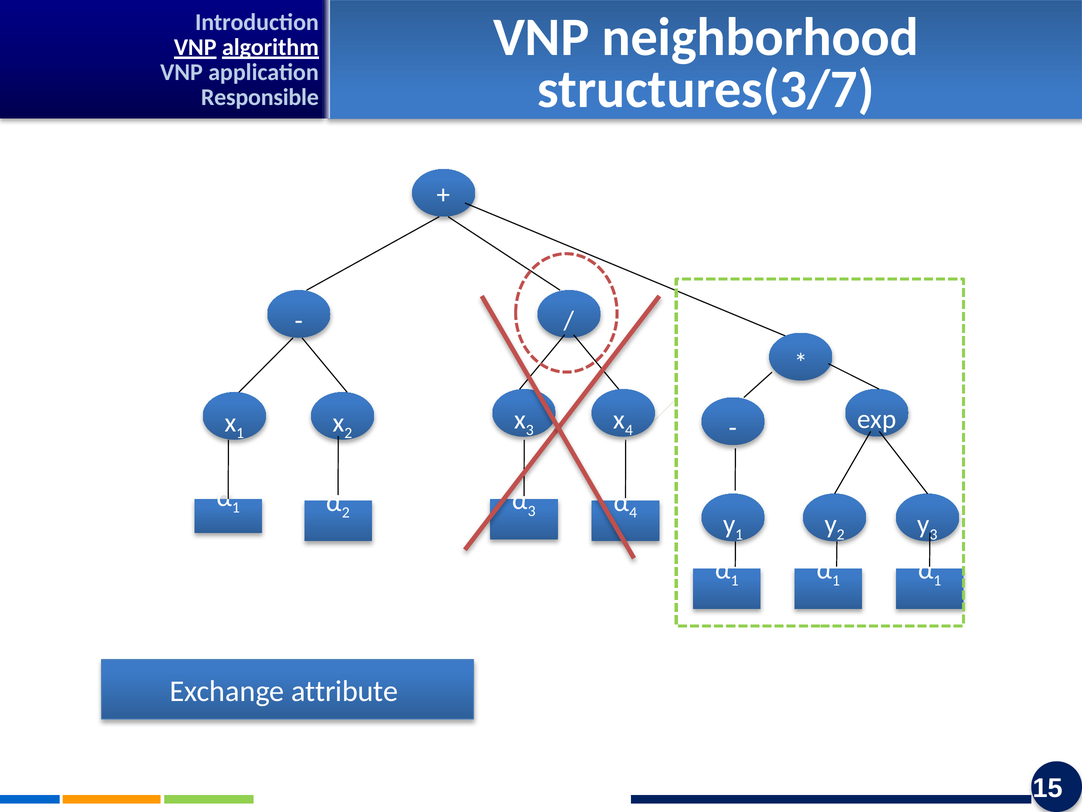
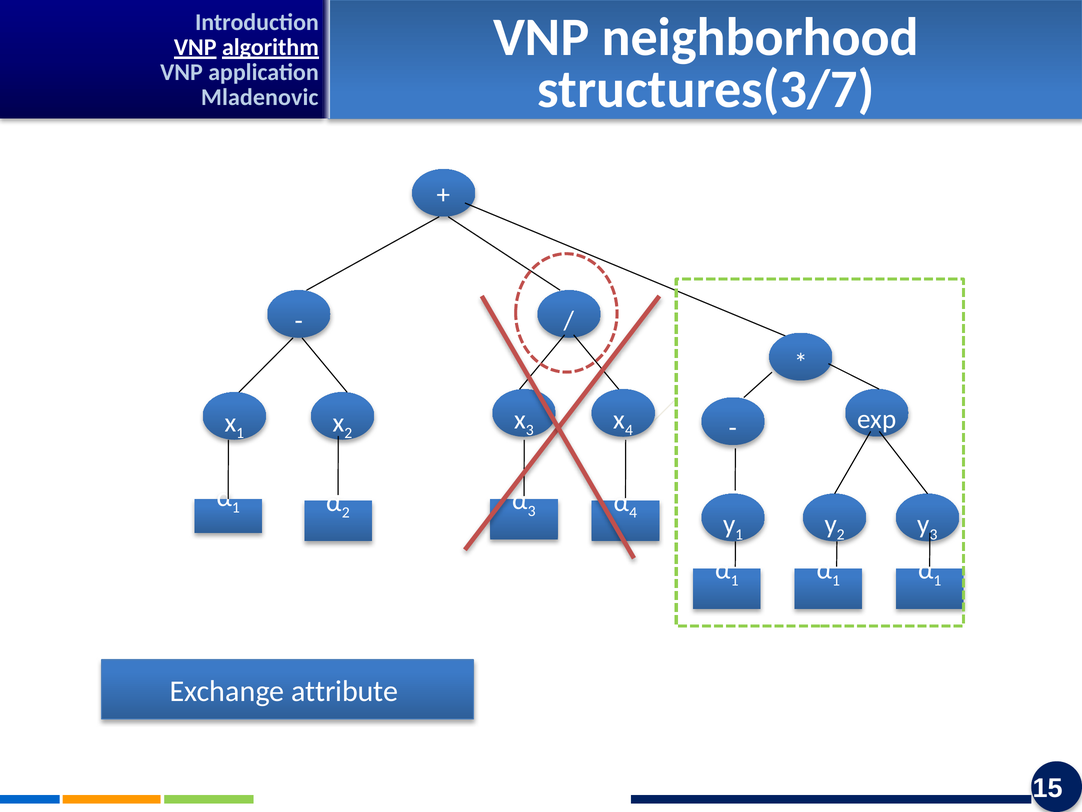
Responsible: Responsible -> Mladenovic
